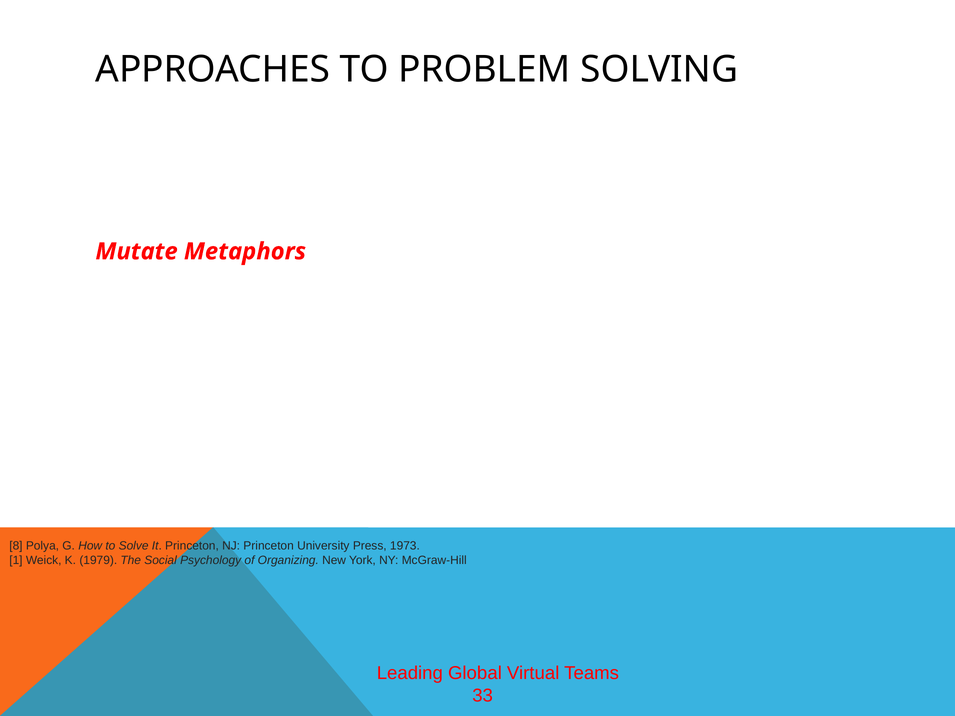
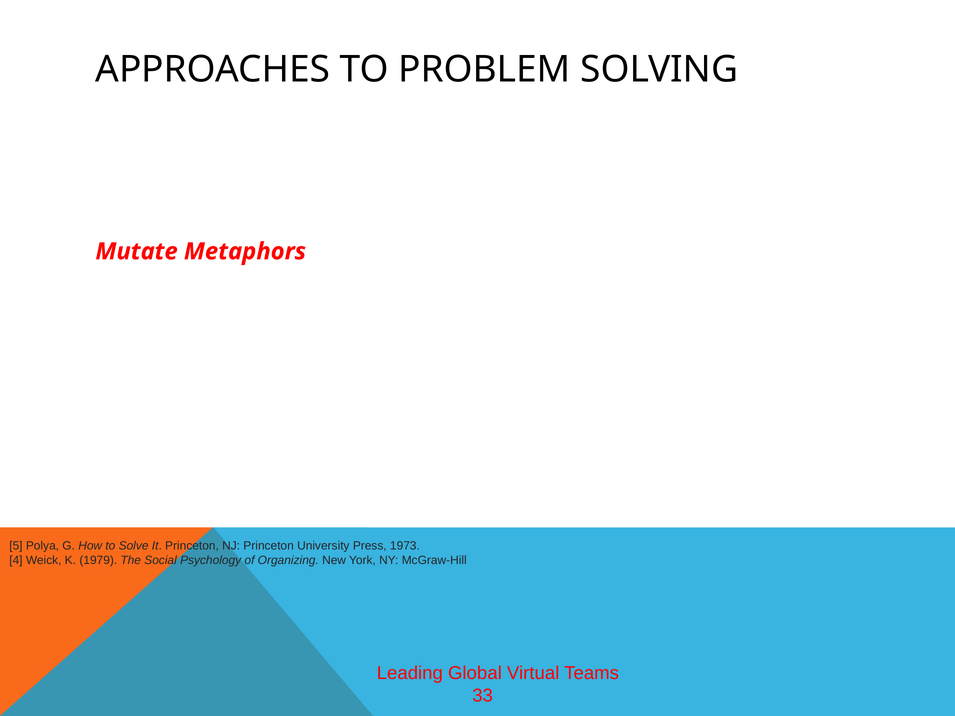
8: 8 -> 5
1: 1 -> 4
